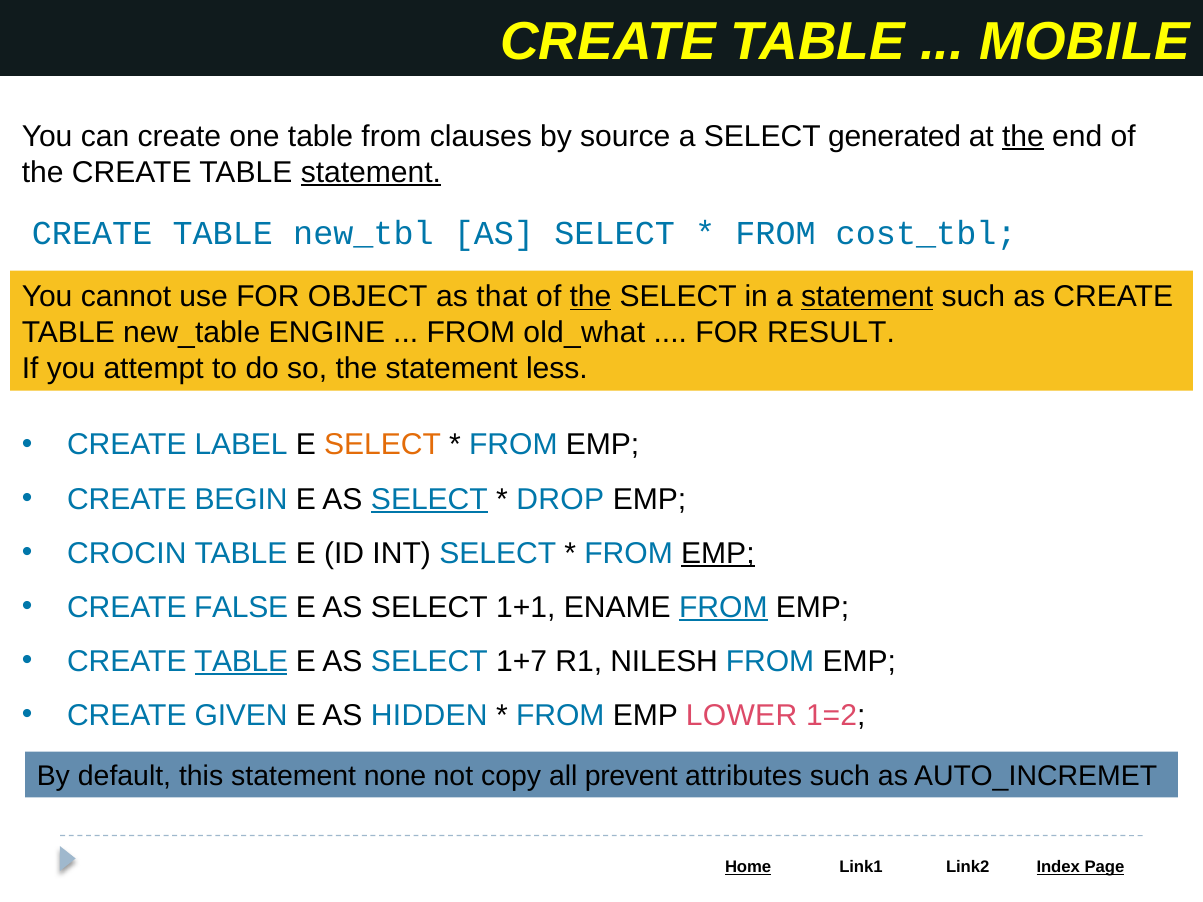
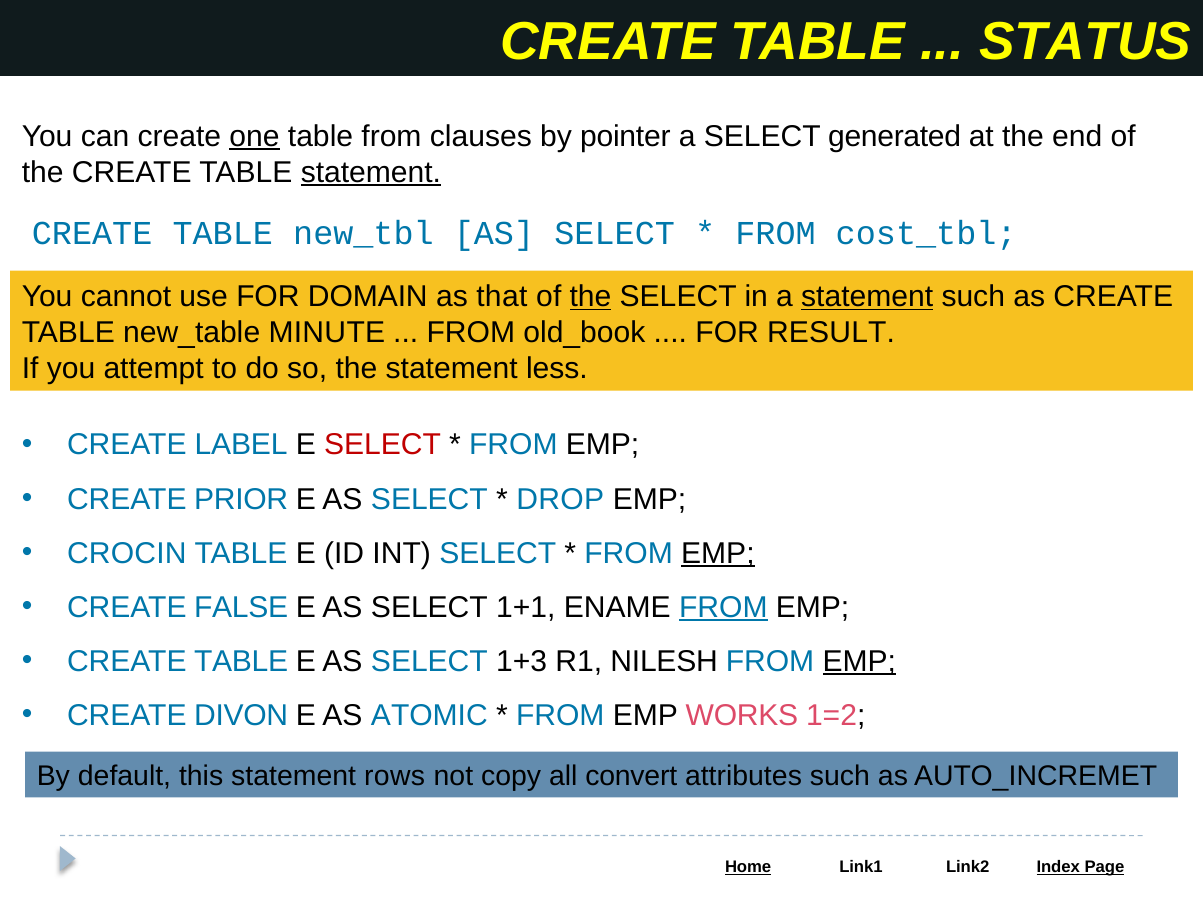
MOBILE: MOBILE -> STATUS
one underline: none -> present
source: source -> pointer
the at (1023, 136) underline: present -> none
OBJECT: OBJECT -> DOMAIN
ENGINE: ENGINE -> MINUTE
old_what: old_what -> old_book
SELECT at (382, 445) colour: orange -> red
BEGIN: BEGIN -> PRIOR
SELECT at (429, 499) underline: present -> none
TABLE at (241, 662) underline: present -> none
1+7: 1+7 -> 1+3
EMP at (859, 662) underline: none -> present
GIVEN: GIVEN -> DIVON
HIDDEN: HIDDEN -> ATOMIC
LOWER: LOWER -> WORKS
none: none -> rows
prevent: prevent -> convert
